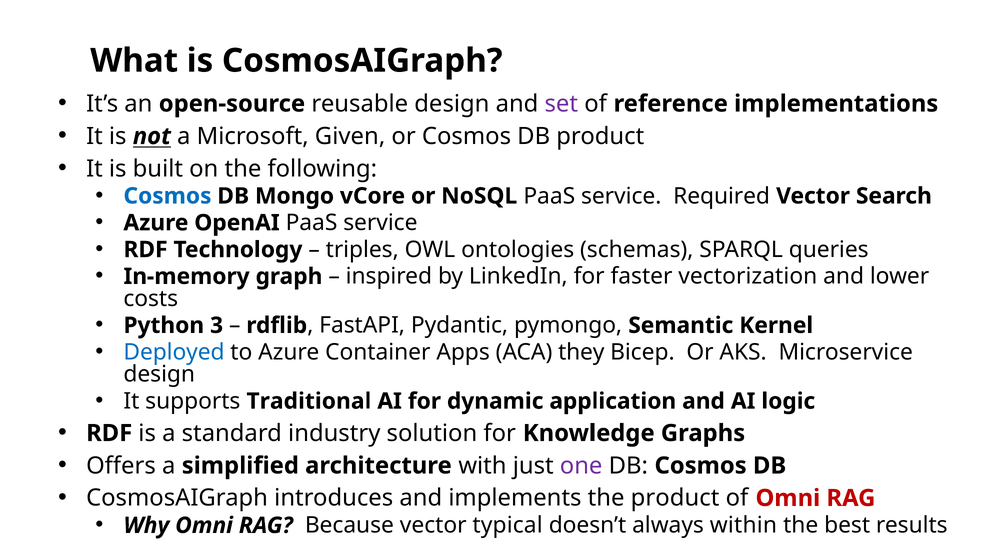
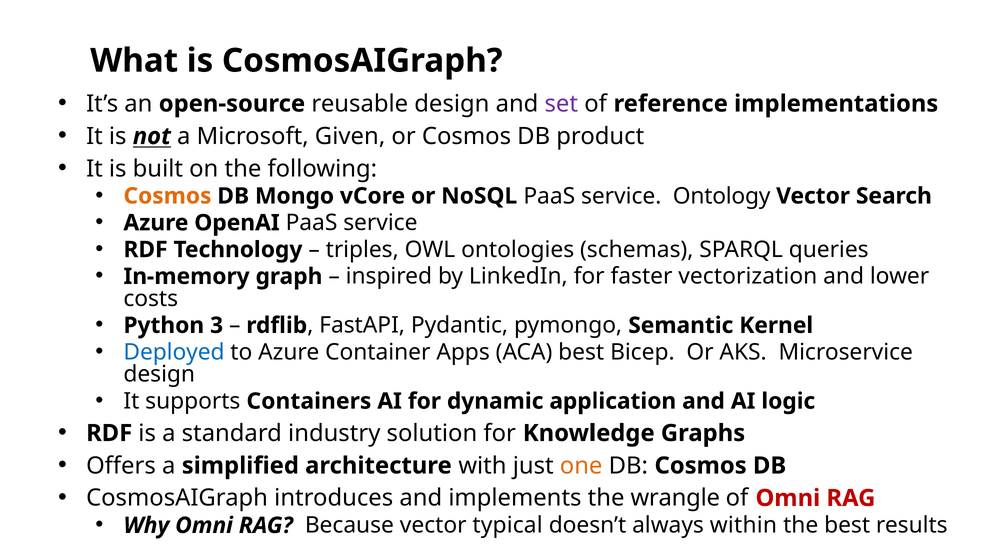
Cosmos at (167, 196) colour: blue -> orange
Required: Required -> Ontology
ACA they: they -> best
Traditional: Traditional -> Containers
one colour: purple -> orange
the product: product -> wrangle
